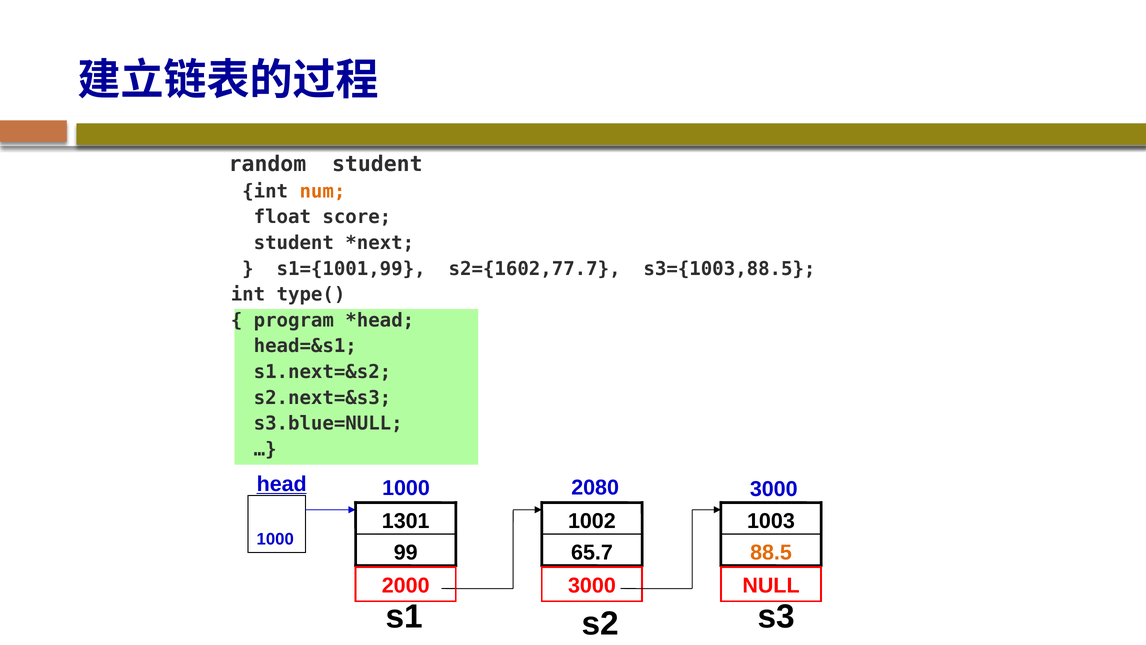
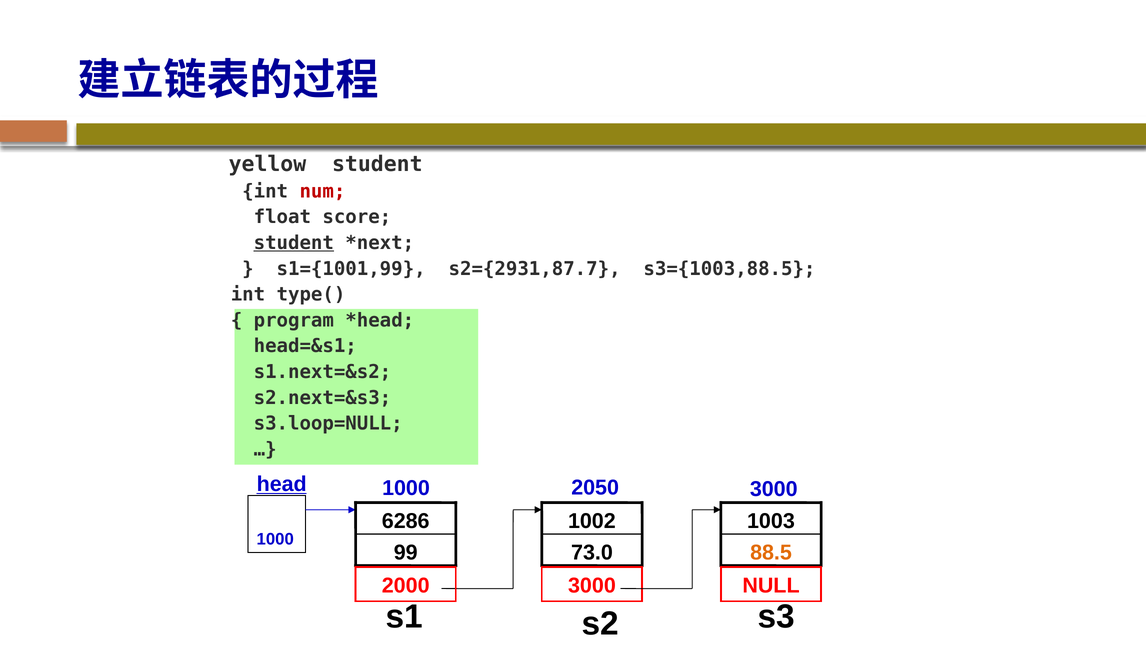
random: random -> yellow
num colour: orange -> red
student at (294, 243) underline: none -> present
s2={1602,77.7: s2={1602,77.7 -> s2={2931,87.7
s3.blue=NULL: s3.blue=NULL -> s3.loop=NULL
2080: 2080 -> 2050
1301: 1301 -> 6286
65.7: 65.7 -> 73.0
